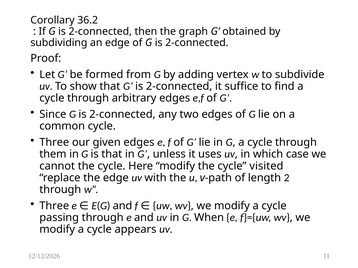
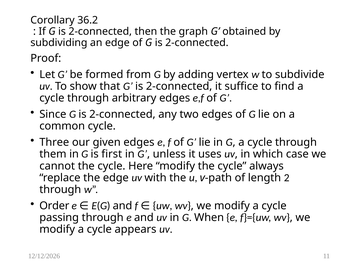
is that: that -> first
visited: visited -> always
Three at (54, 206): Three -> Order
